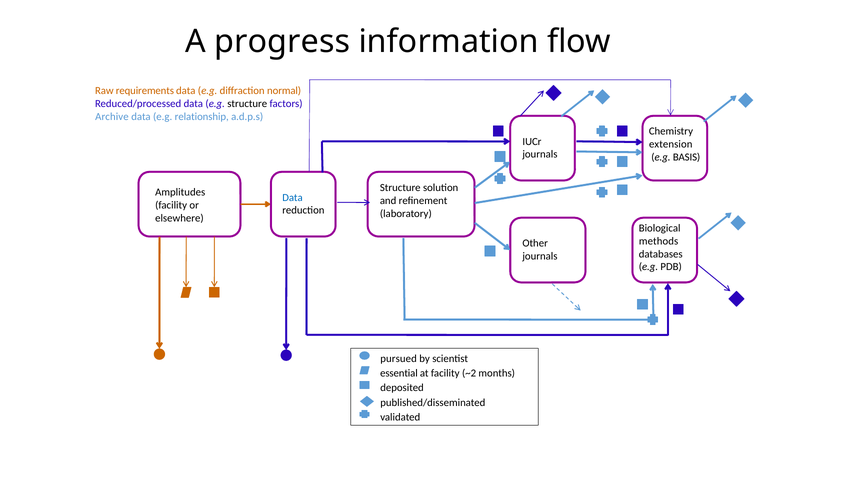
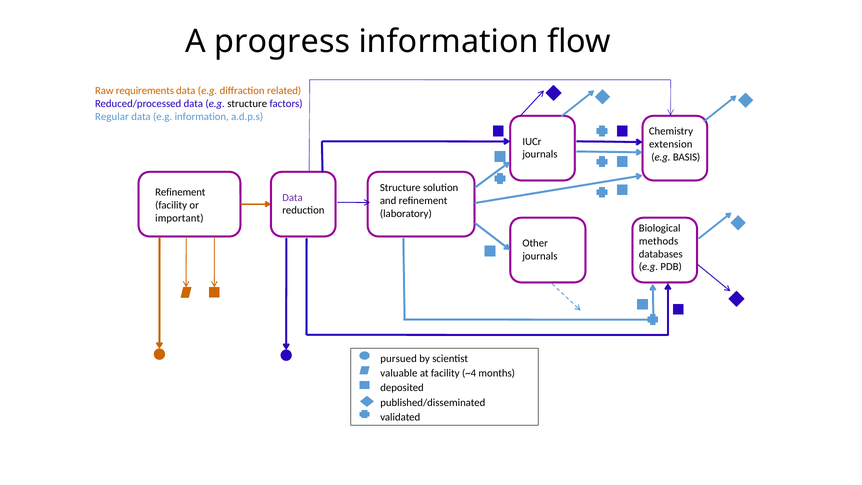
normal: normal -> related
Archive: Archive -> Regular
e.g relationship: relationship -> information
Amplitudes at (180, 192): Amplitudes -> Refinement
Data at (293, 197) colour: blue -> purple
elsewhere: elsewhere -> important
essential: essential -> valuable
~2: ~2 -> ~4
